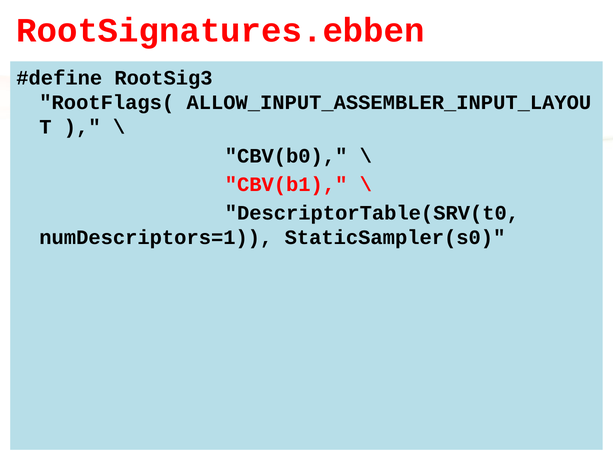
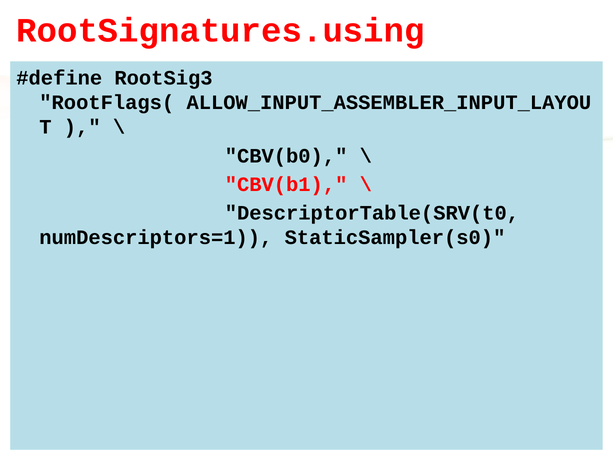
RootSignatures.ebben: RootSignatures.ebben -> RootSignatures.using
